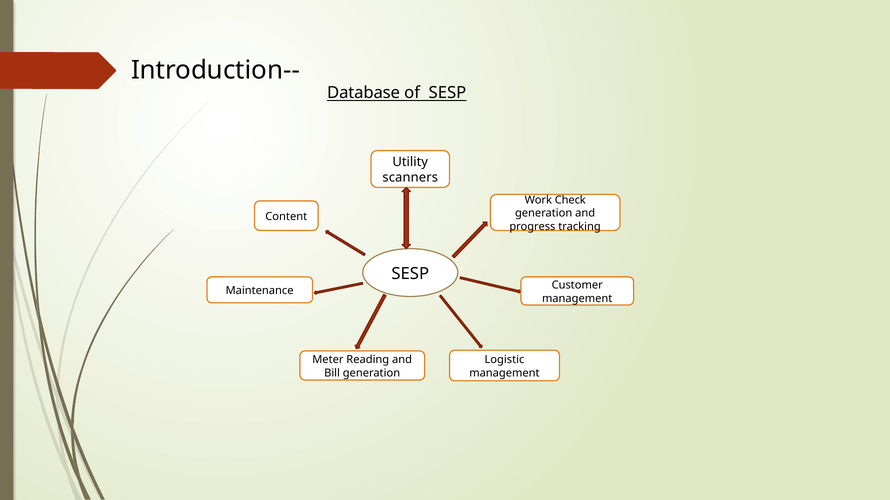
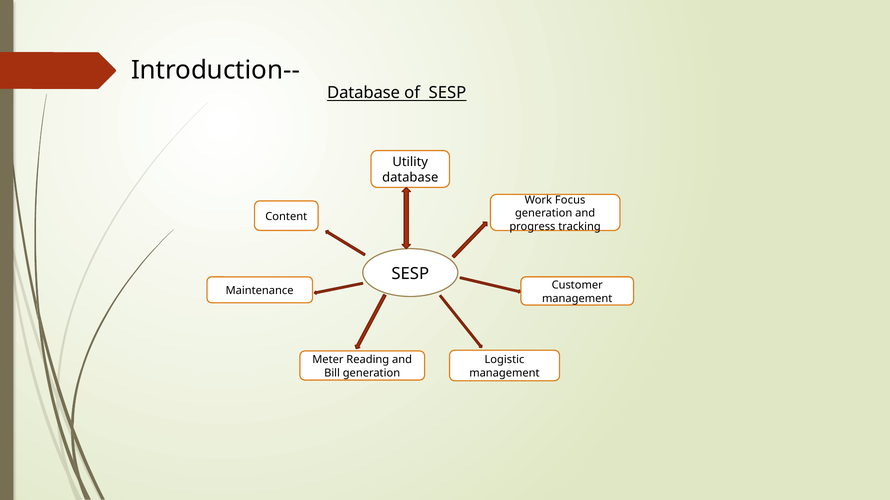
scanners at (410, 178): scanners -> database
Check: Check -> Focus
